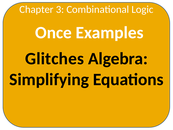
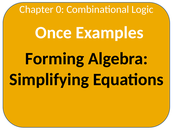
3: 3 -> 0
Glitches: Glitches -> Forming
